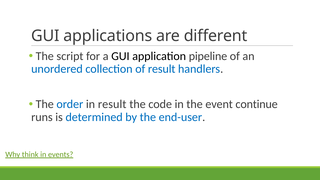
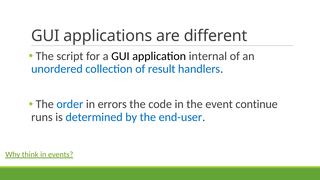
pipeline: pipeline -> internal
in result: result -> errors
